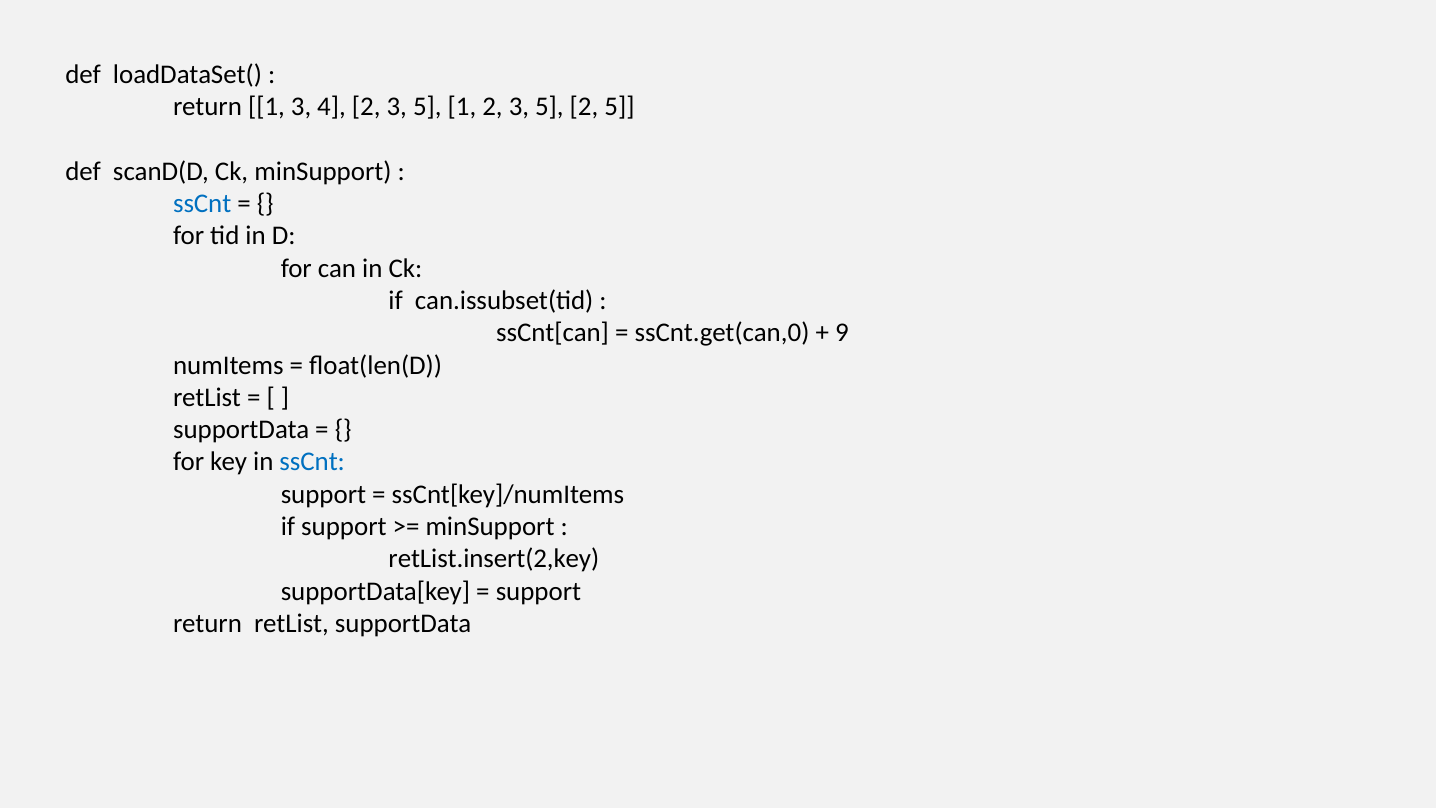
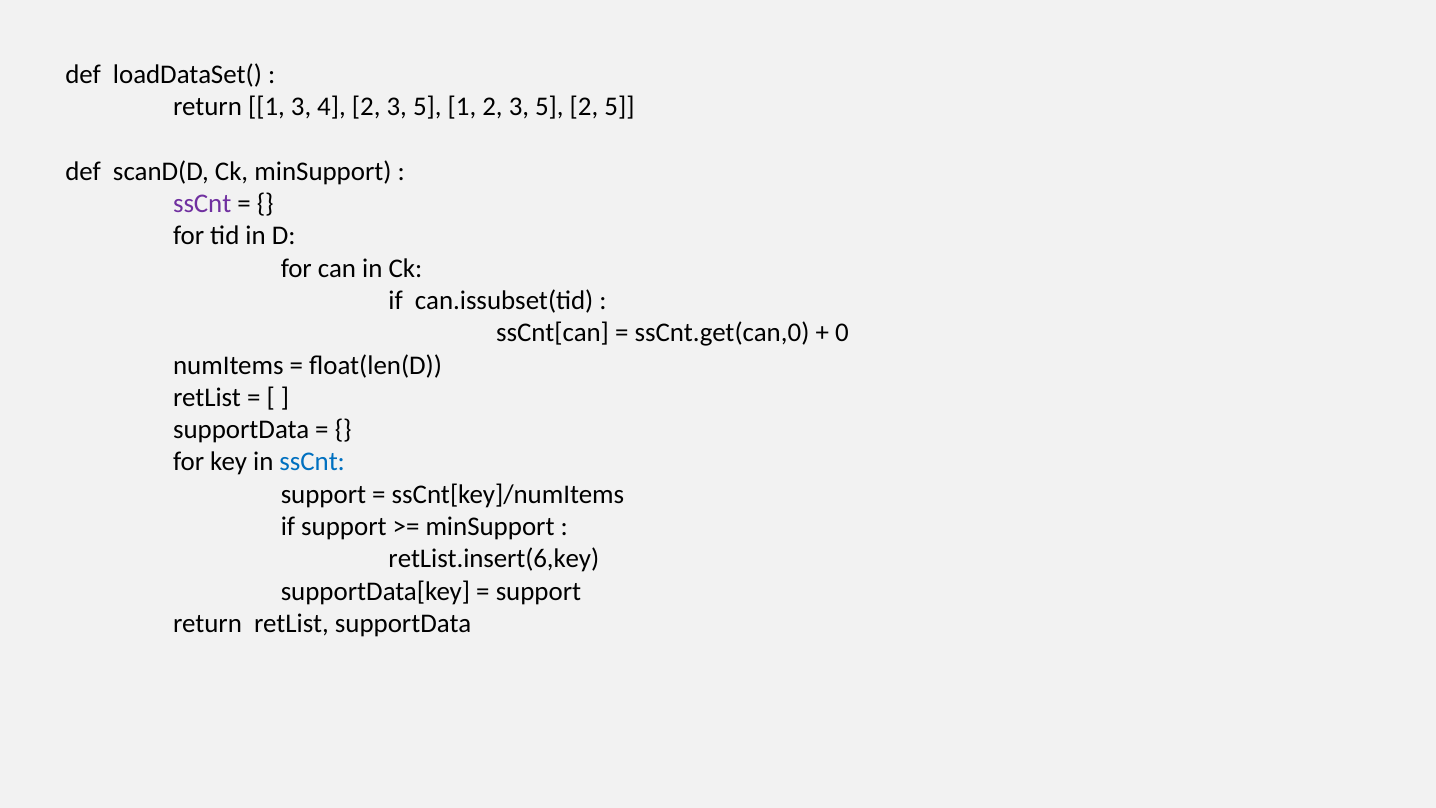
ssCnt at (202, 203) colour: blue -> purple
9: 9 -> 0
retList.insert(2,key: retList.insert(2,key -> retList.insert(6,key
